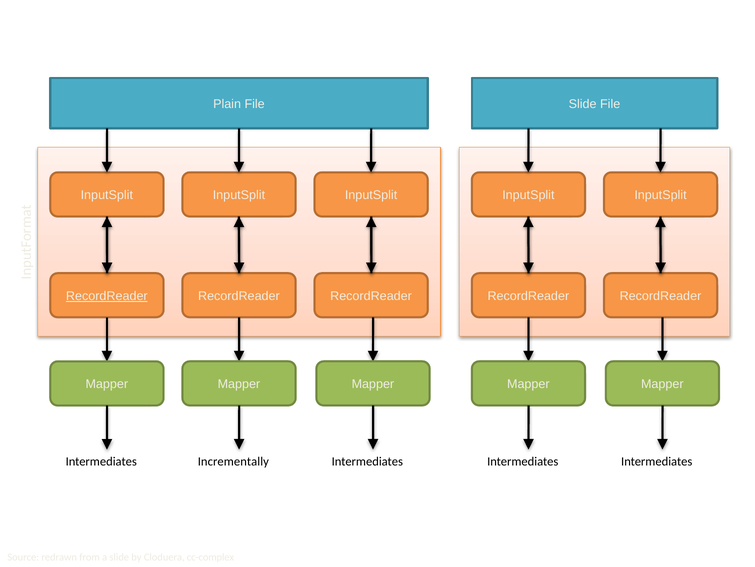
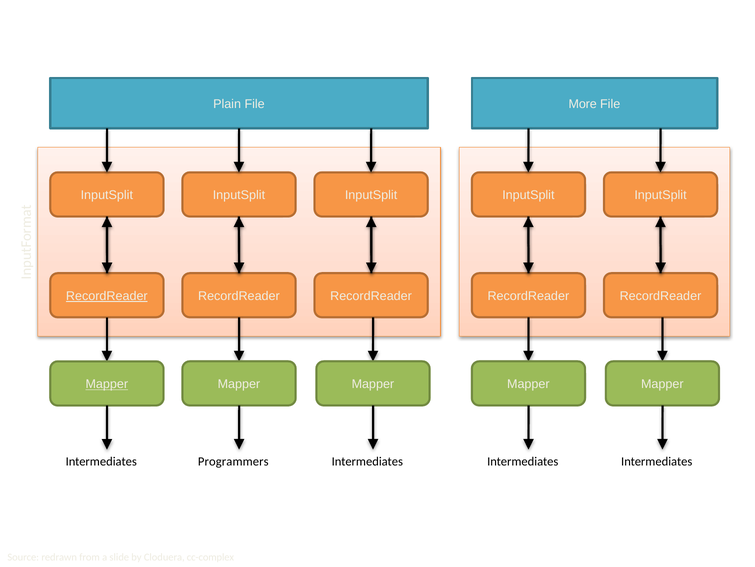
File Slide: Slide -> More
Mapper at (107, 384) underline: none -> present
Incrementally: Incrementally -> Programmers
